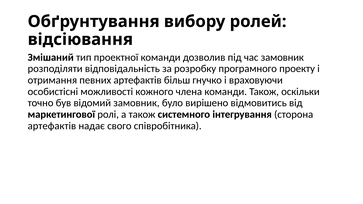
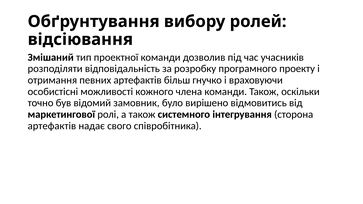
час замовник: замовник -> учасників
